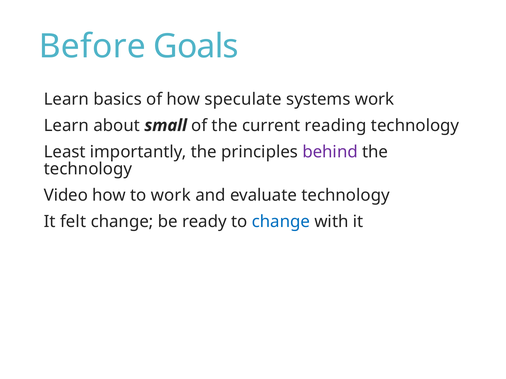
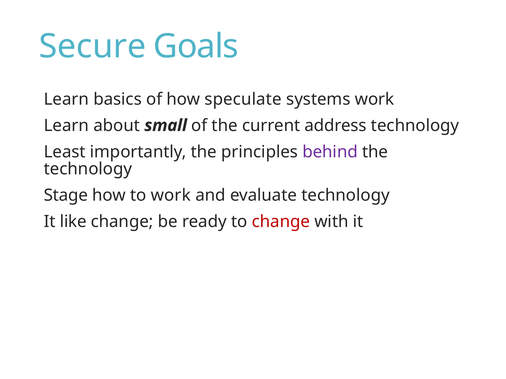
Before: Before -> Secure
reading: reading -> address
Video: Video -> Stage
felt: felt -> like
change at (281, 222) colour: blue -> red
